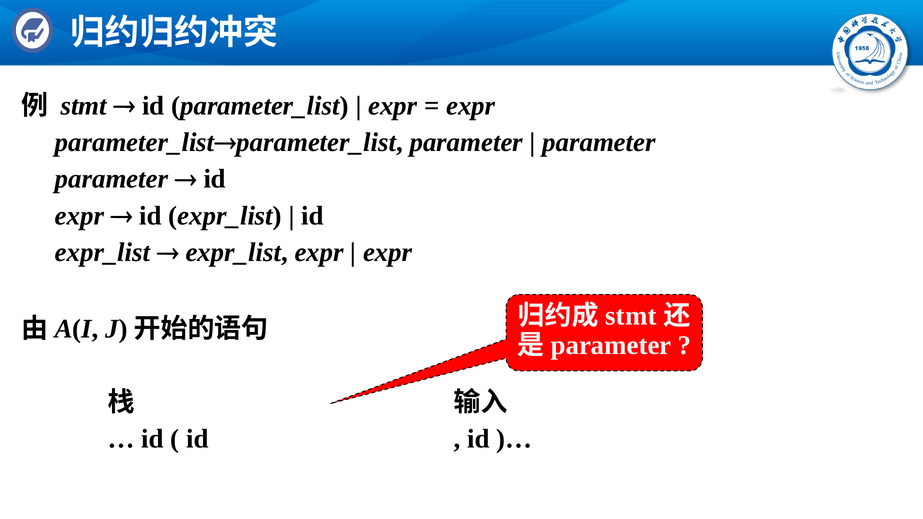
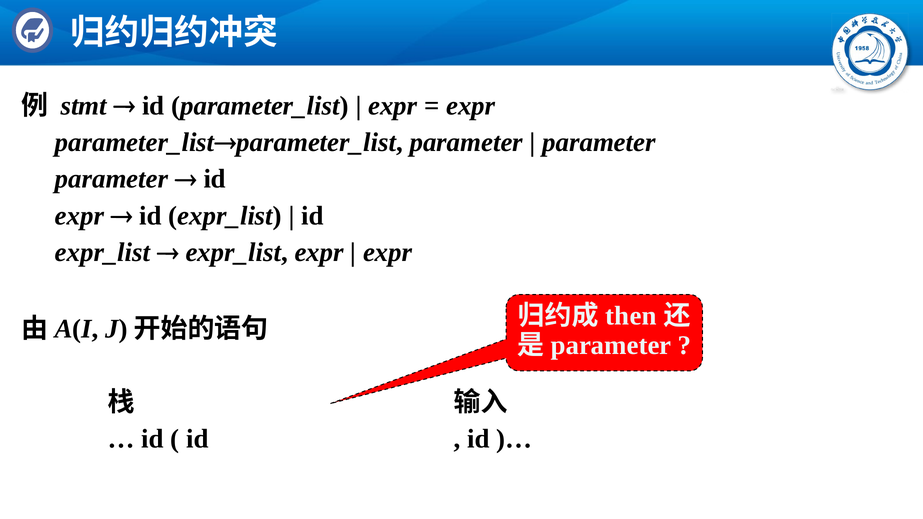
stmt at (631, 316): stmt -> then
